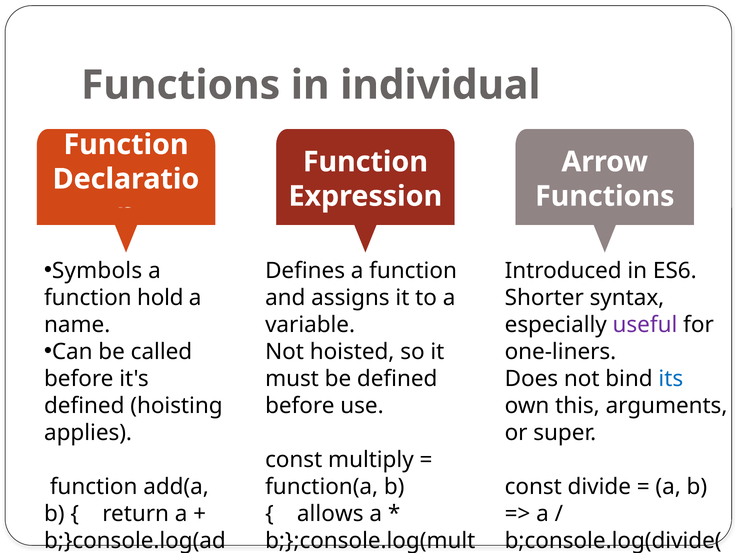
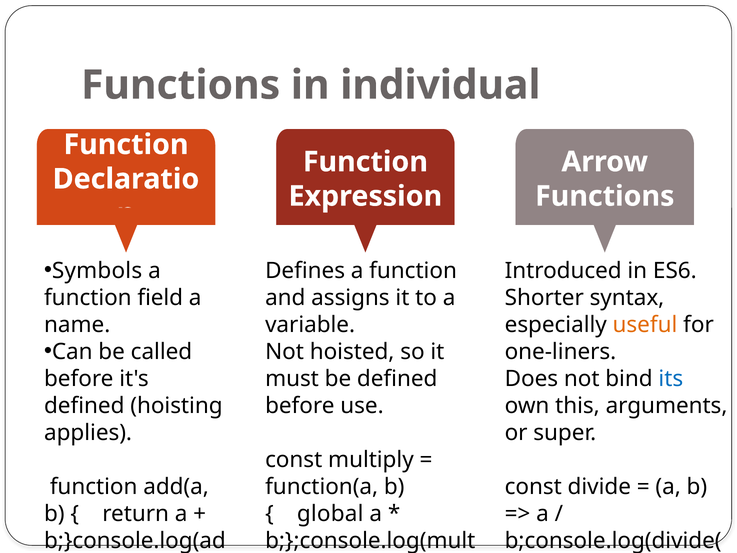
hold: hold -> field
useful colour: purple -> orange
allows: allows -> global
